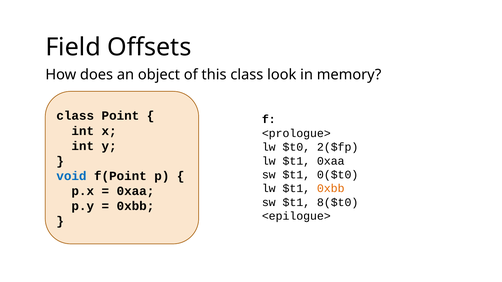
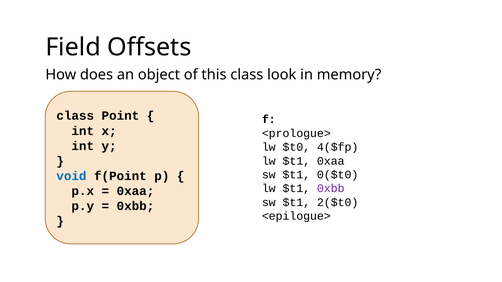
2($fp: 2($fp -> 4($fp
0xbb at (331, 189) colour: orange -> purple
8($t0: 8($t0 -> 2($t0
